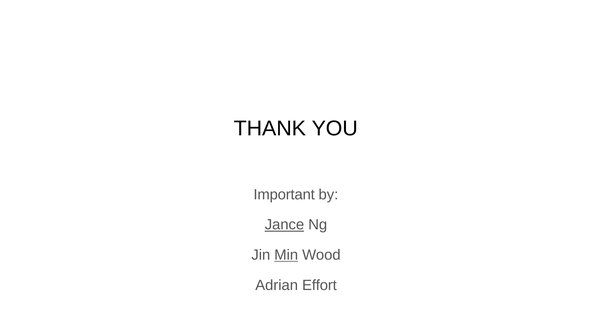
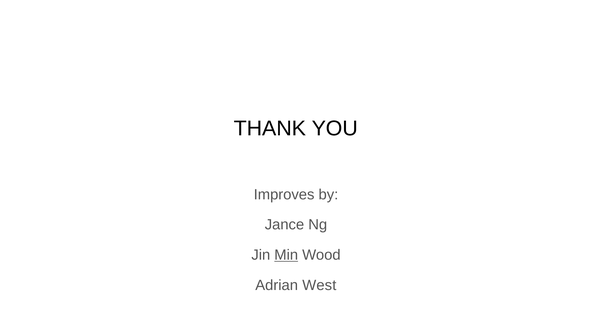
Important: Important -> Improves
Jance underline: present -> none
Effort: Effort -> West
